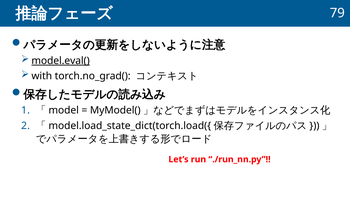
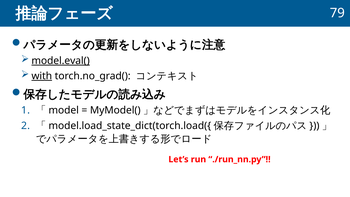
with underline: none -> present
